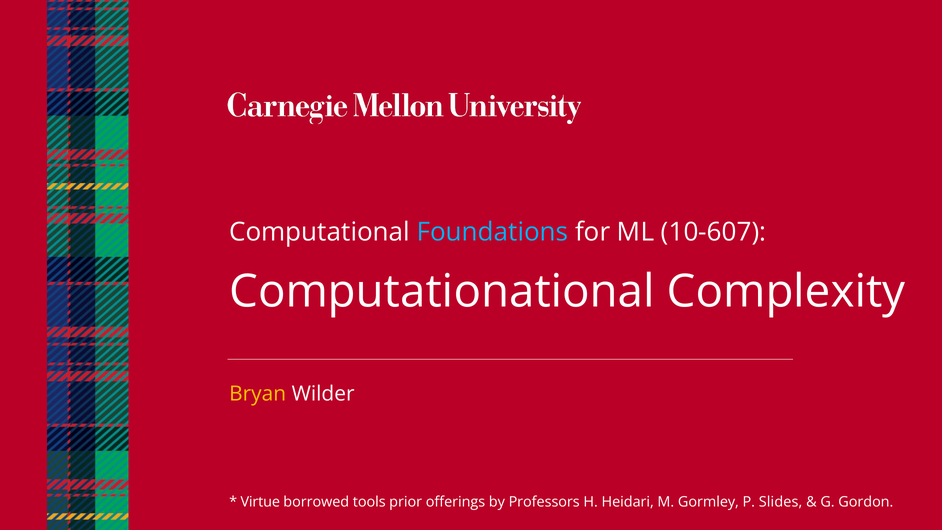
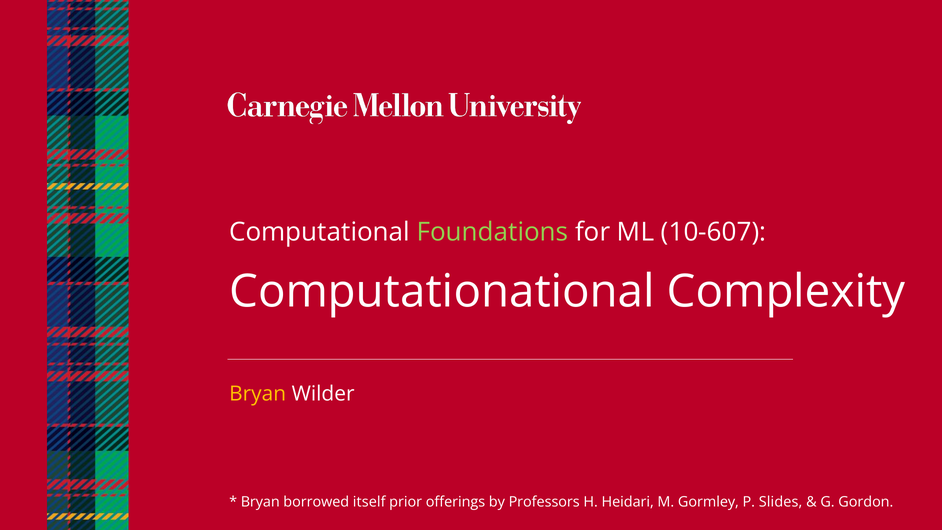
Foundations colour: light blue -> light green
Virtue at (260, 502): Virtue -> Bryan
tools: tools -> itself
